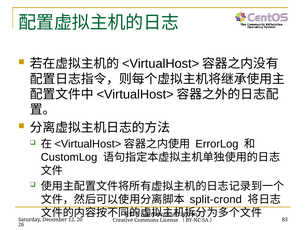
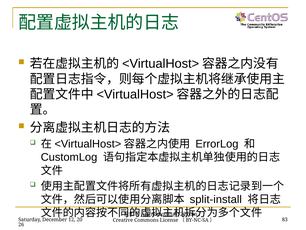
split-crond: split-crond -> split-install
